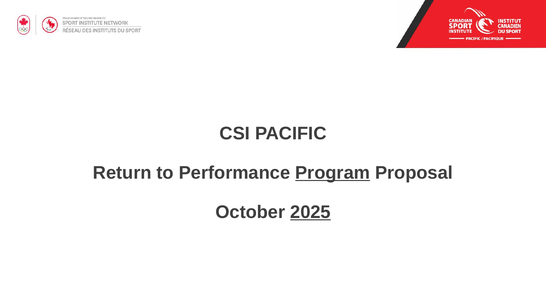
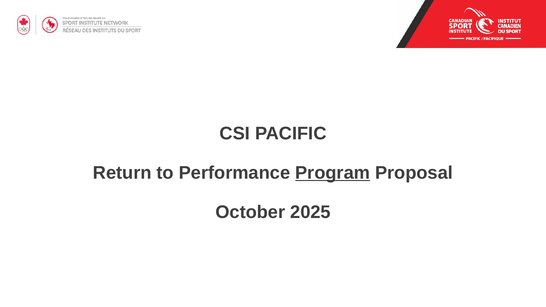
2025 underline: present -> none
